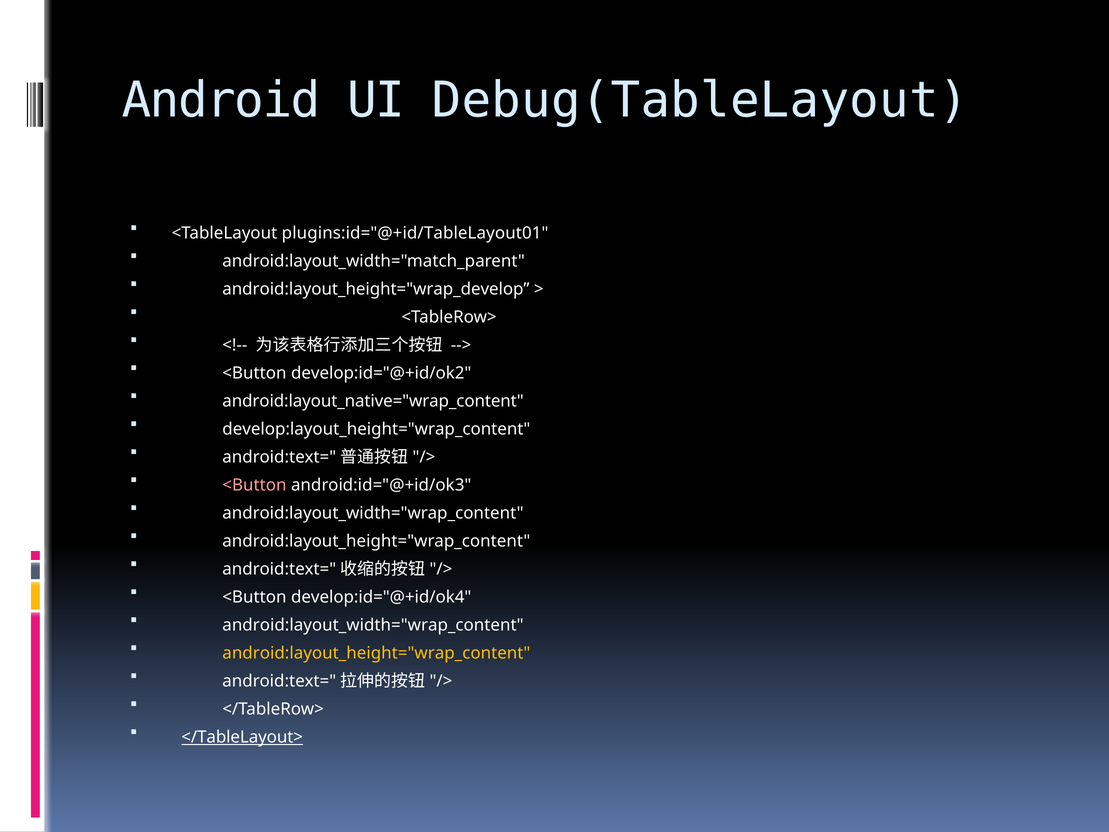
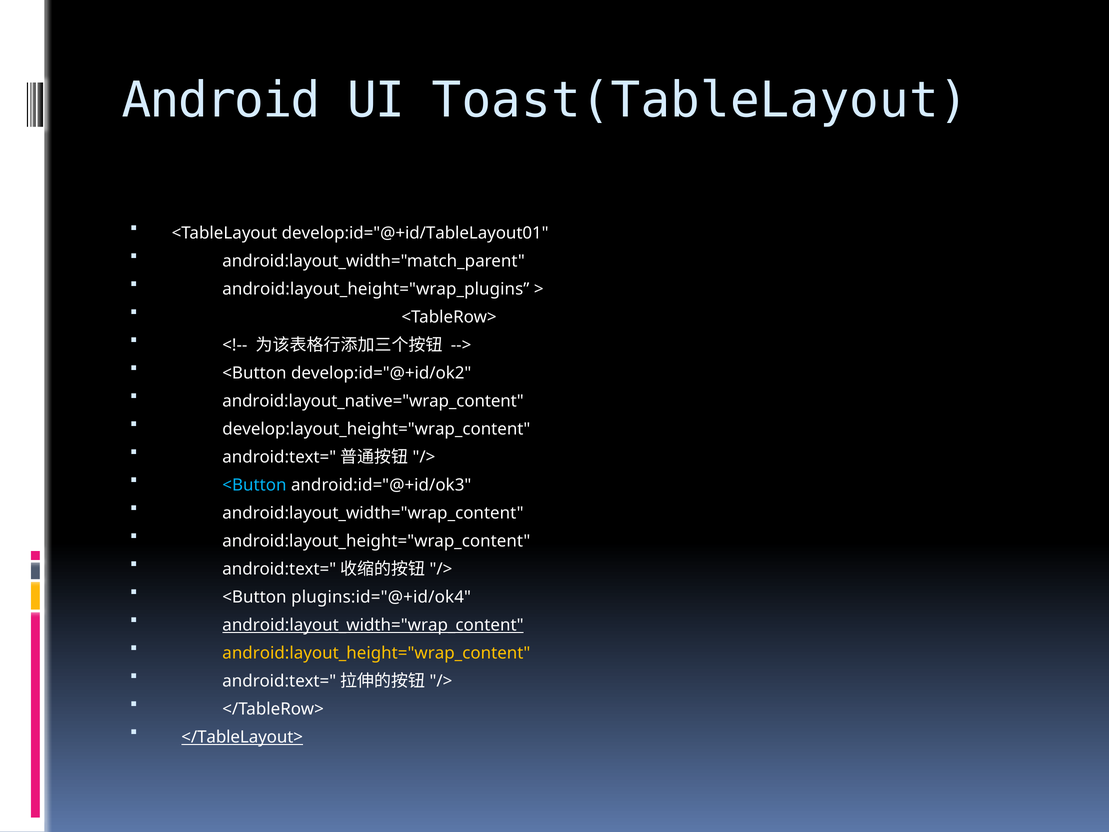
Debug(TableLayout: Debug(TableLayout -> Toast(TableLayout
plugins:id="@+id/TableLayout01: plugins:id="@+id/TableLayout01 -> develop:id="@+id/TableLayout01
android:layout_height="wrap_develop: android:layout_height="wrap_develop -> android:layout_height="wrap_plugins
<Button at (254, 485) colour: pink -> light blue
develop:id="@+id/ok4: develop:id="@+id/ok4 -> plugins:id="@+id/ok4
android:layout_width="wrap_content at (373, 625) underline: none -> present
